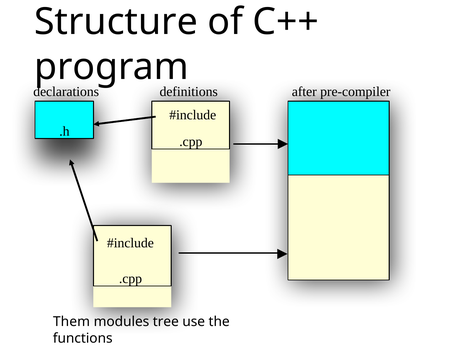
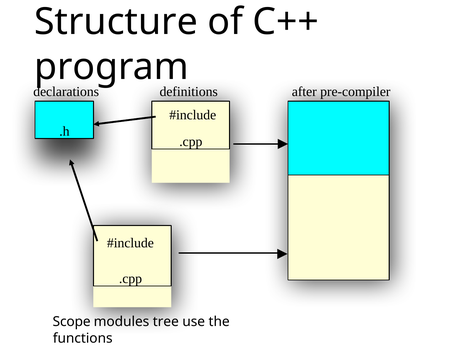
Them: Them -> Scope
